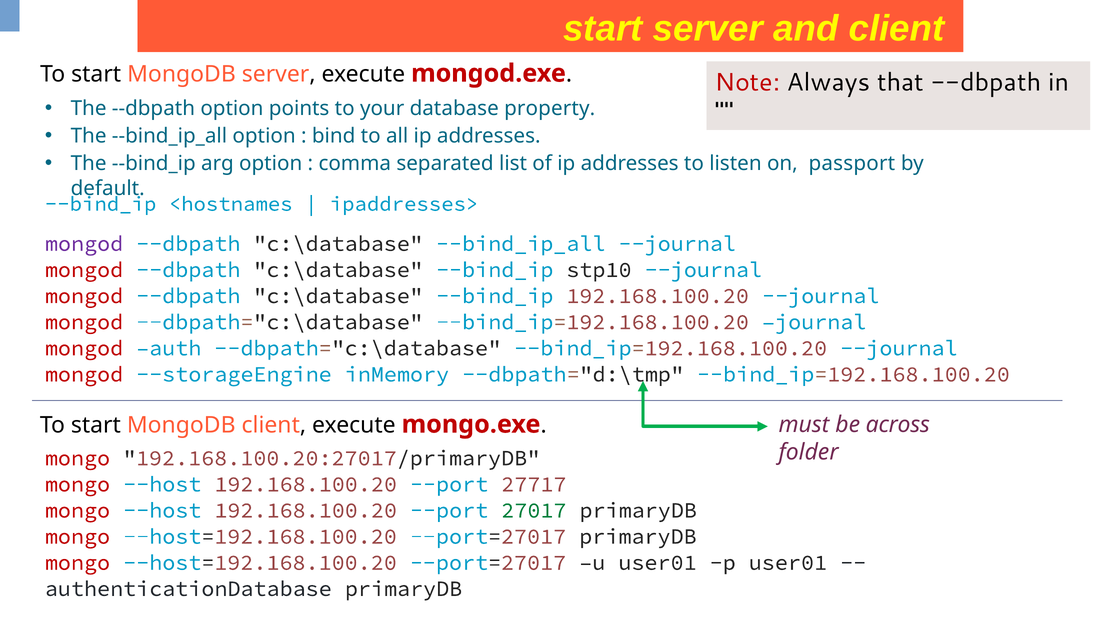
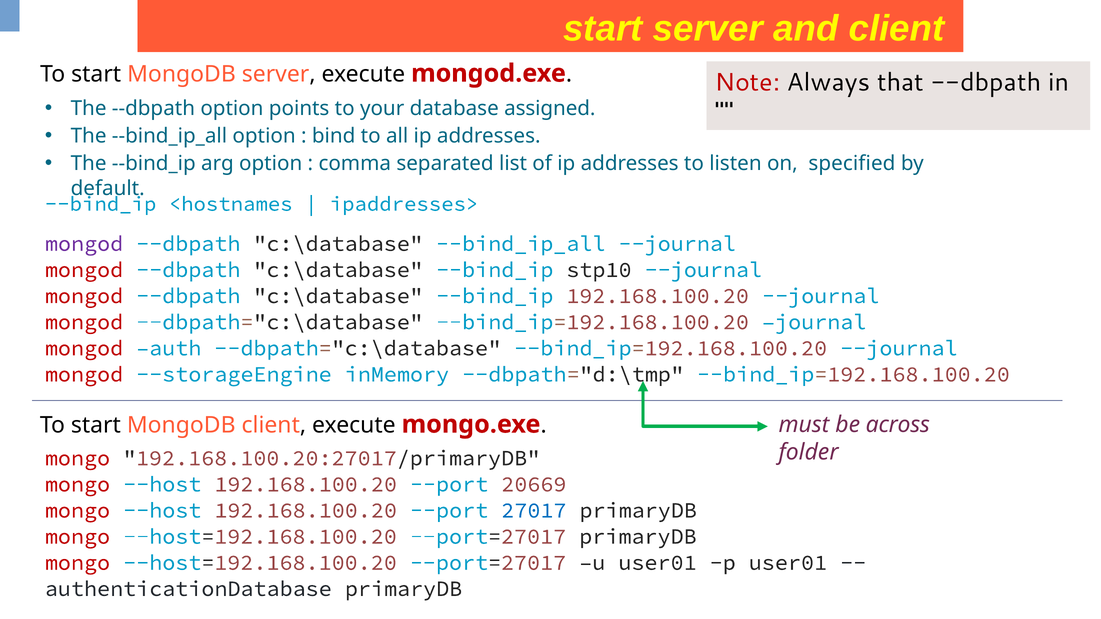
property: property -> assigned
passport: passport -> specified
27717: 27717 -> 20669
27017 colour: green -> blue
